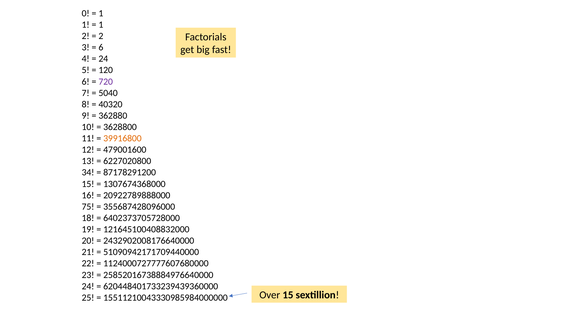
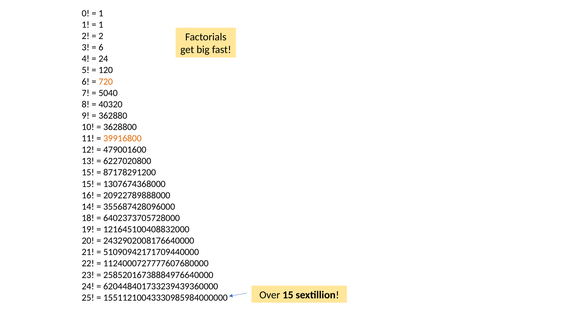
720 colour: purple -> orange
34 at (88, 173): 34 -> 15
75: 75 -> 14
